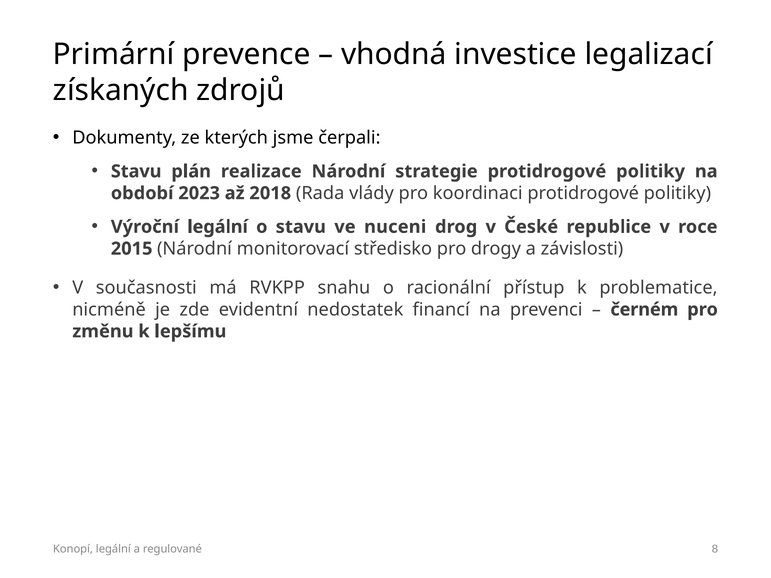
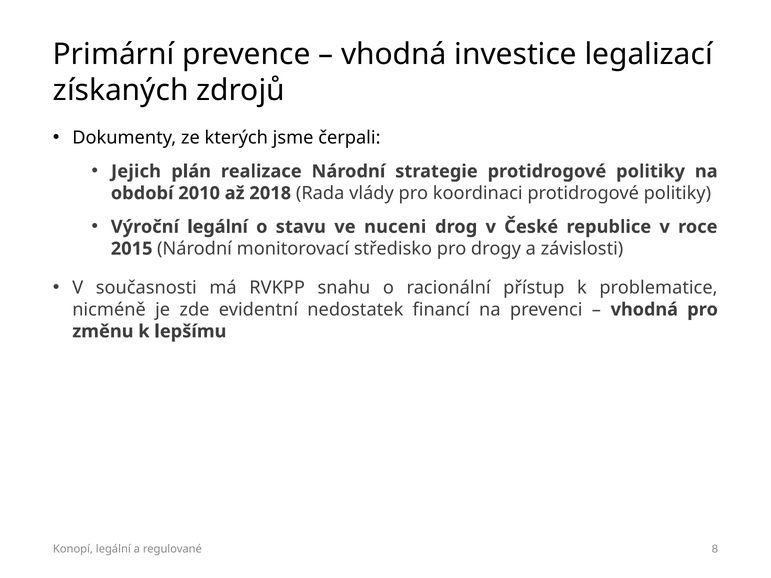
Stavu at (136, 171): Stavu -> Jejich
2023: 2023 -> 2010
černém at (644, 310): černém -> vhodná
